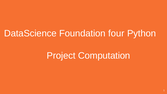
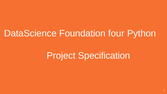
Computation: Computation -> Specification
